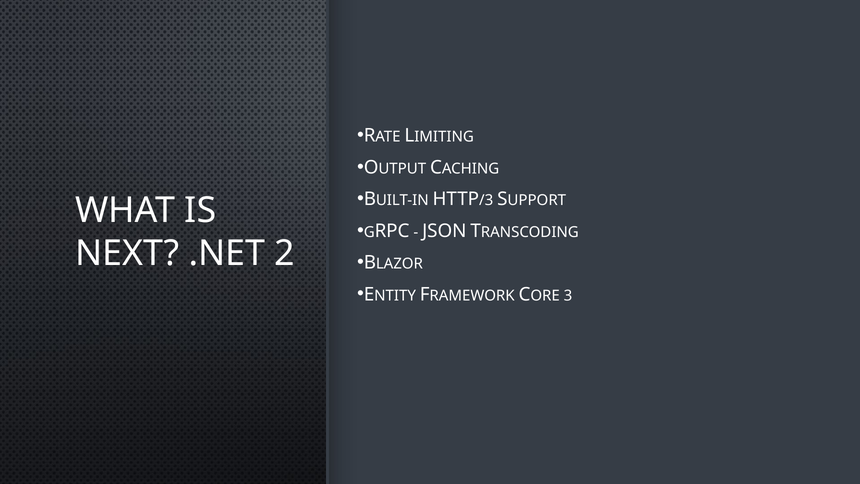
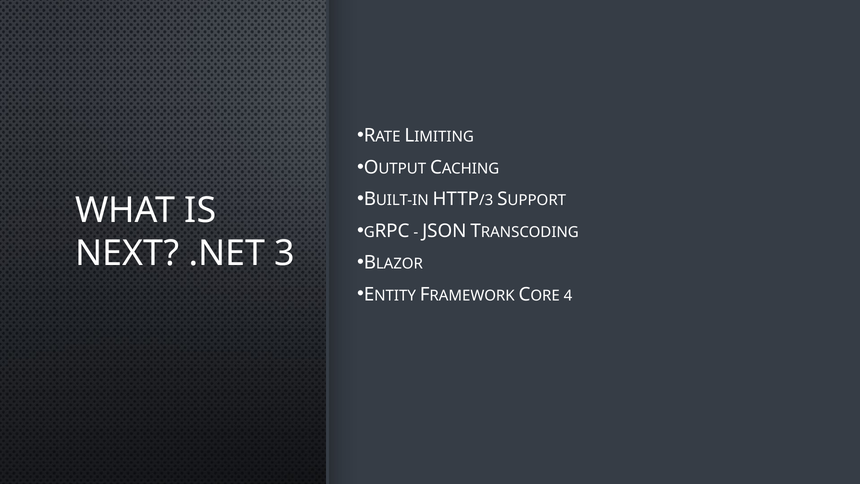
2: 2 -> 3
3: 3 -> 4
